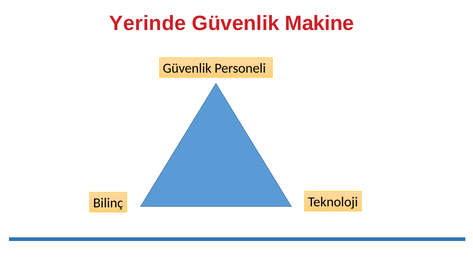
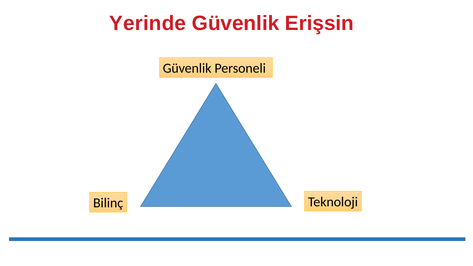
Makine: Makine -> Erişsin
